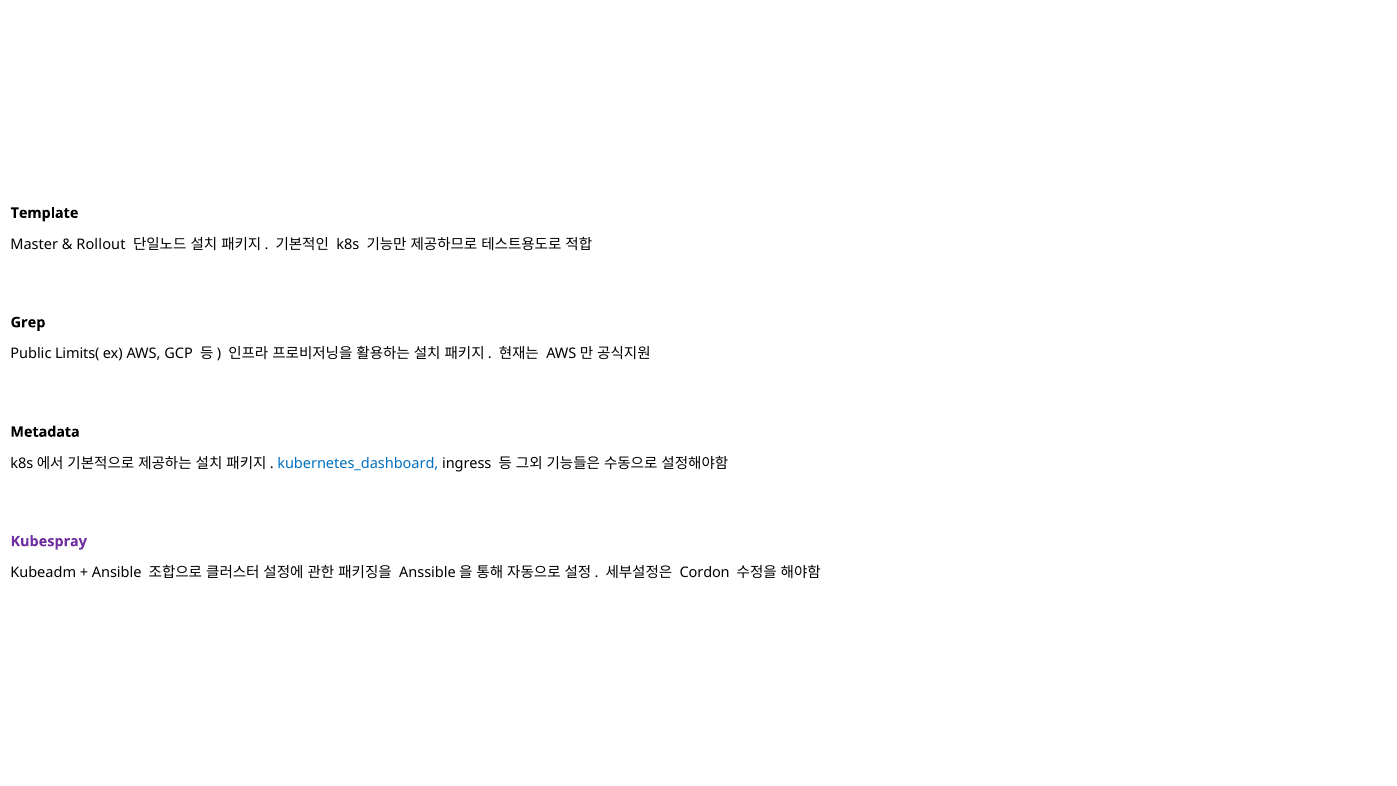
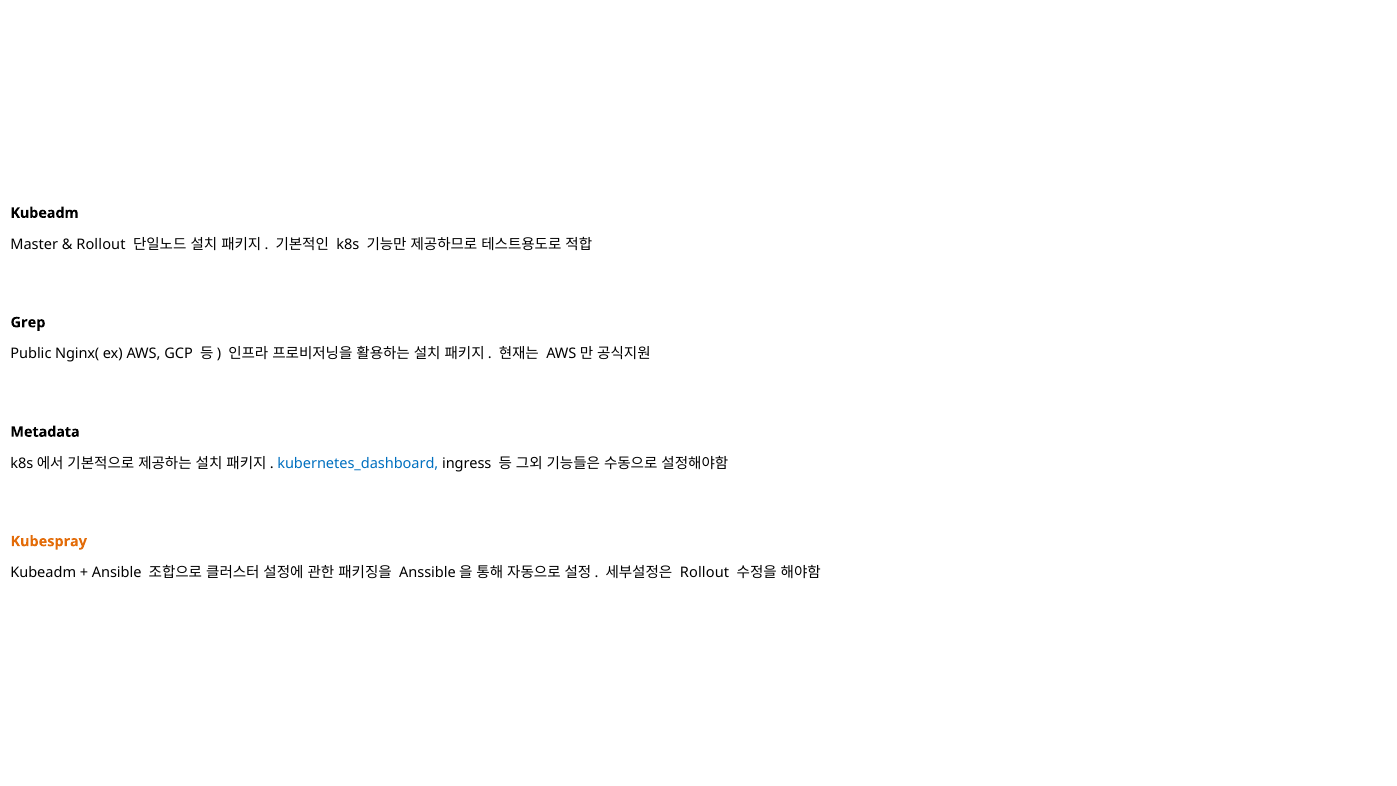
Template at (44, 213): Template -> Kubeadm
Limits(: Limits( -> Nginx(
Kubespray colour: purple -> orange
Cordon at (705, 573): Cordon -> Rollout
